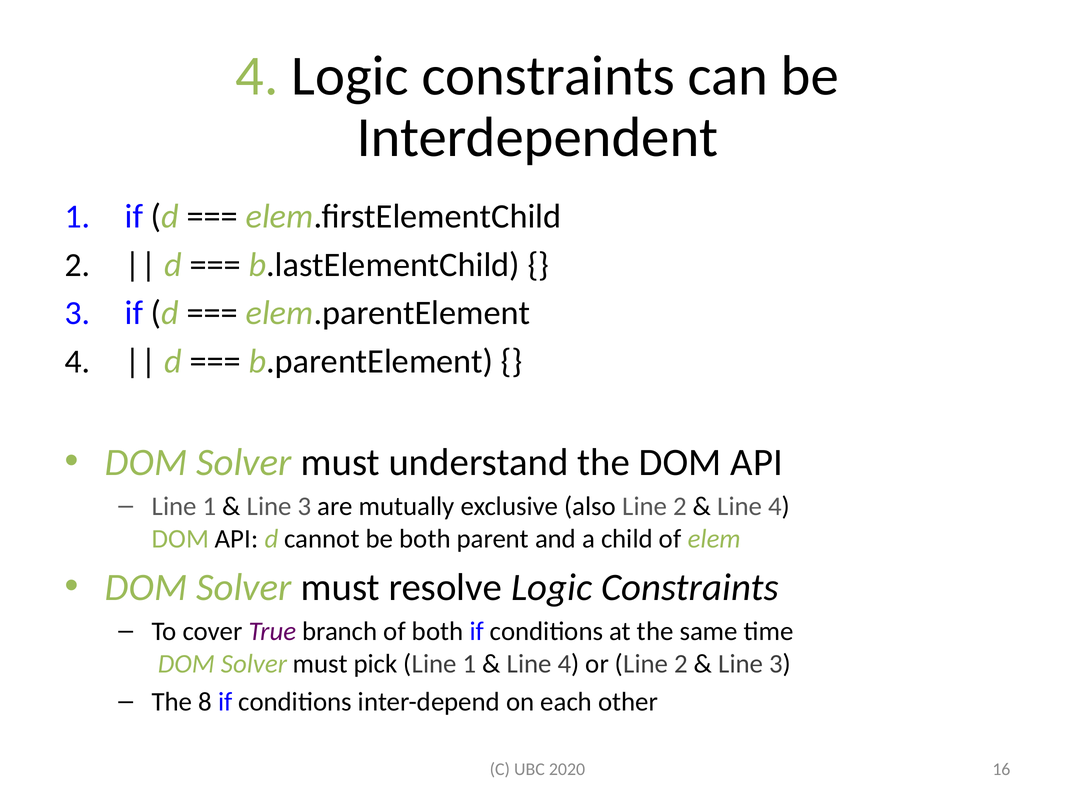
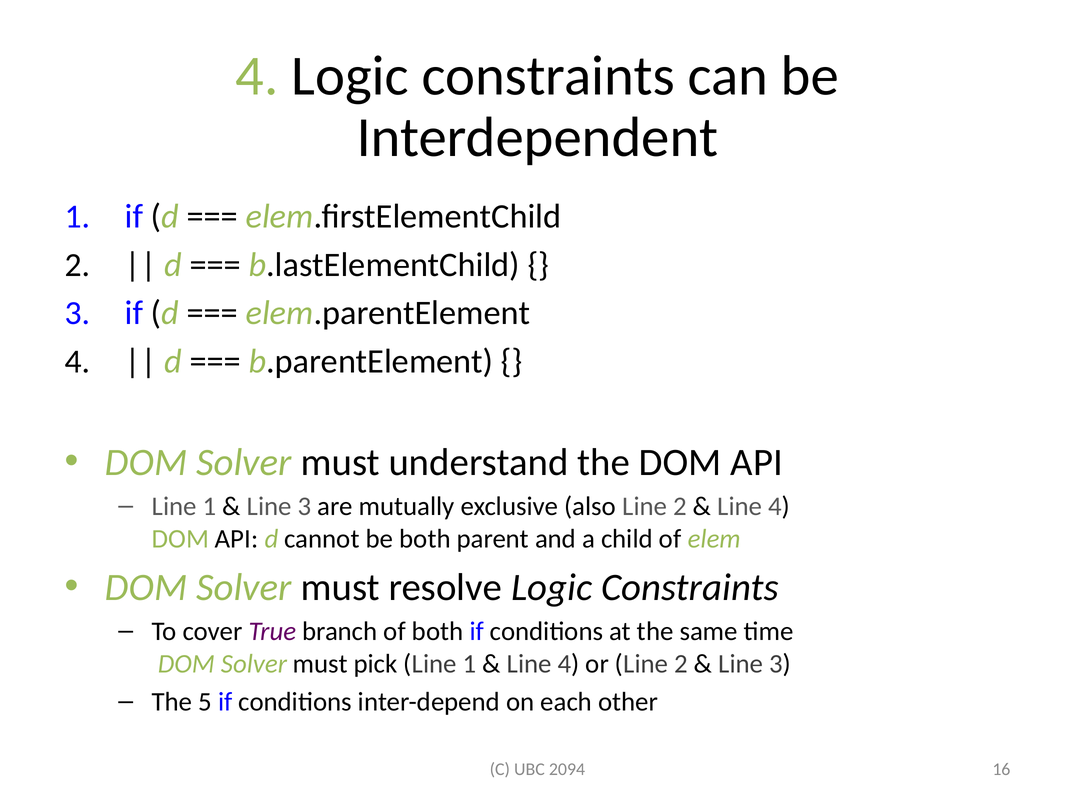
8: 8 -> 5
2020: 2020 -> 2094
